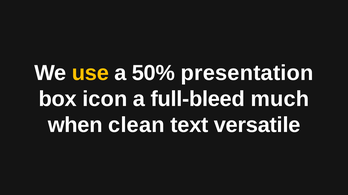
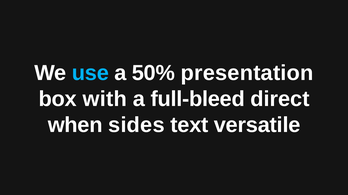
use colour: yellow -> light blue
icon: icon -> with
much: much -> direct
clean: clean -> sides
